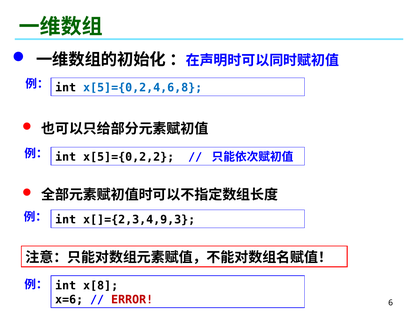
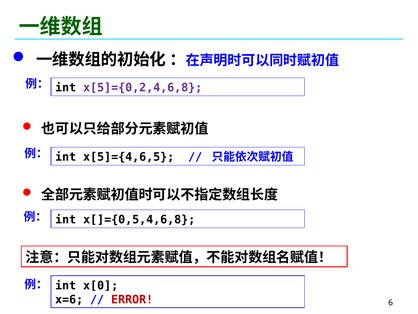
x[5]={0,2,4,6,8 colour: blue -> purple
x[5]={0,2,2: x[5]={0,2,2 -> x[5]={4,6,5
x[]={2,3,4,9,3: x[]={2,3,4,9,3 -> x[]={0,5,4,6,8
x[8: x[8 -> x[0
